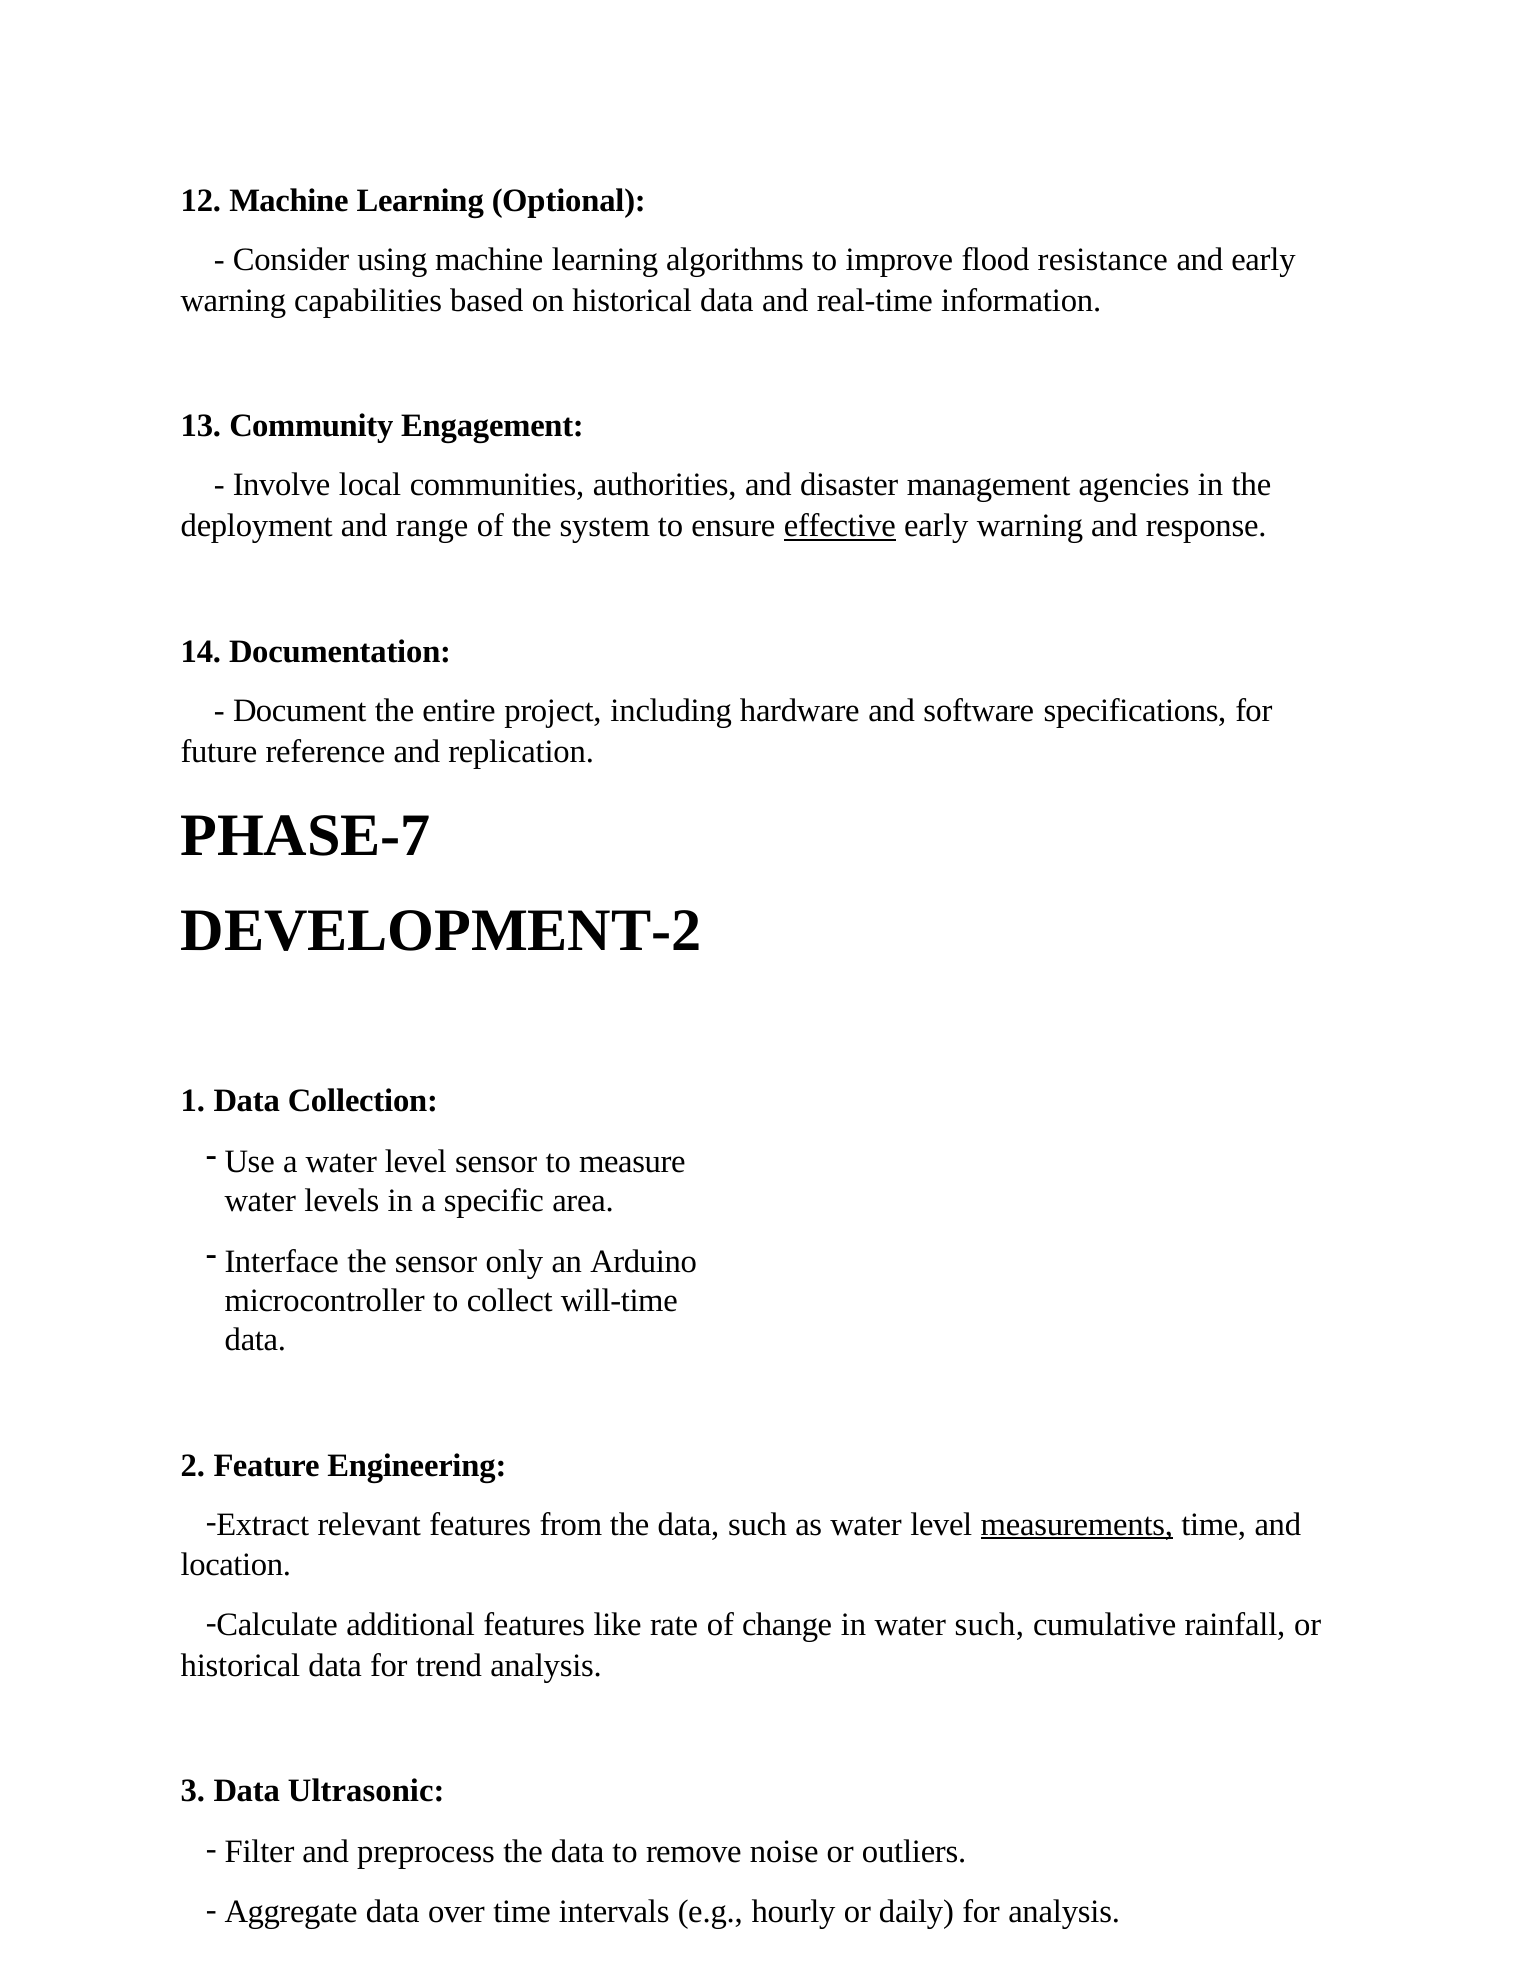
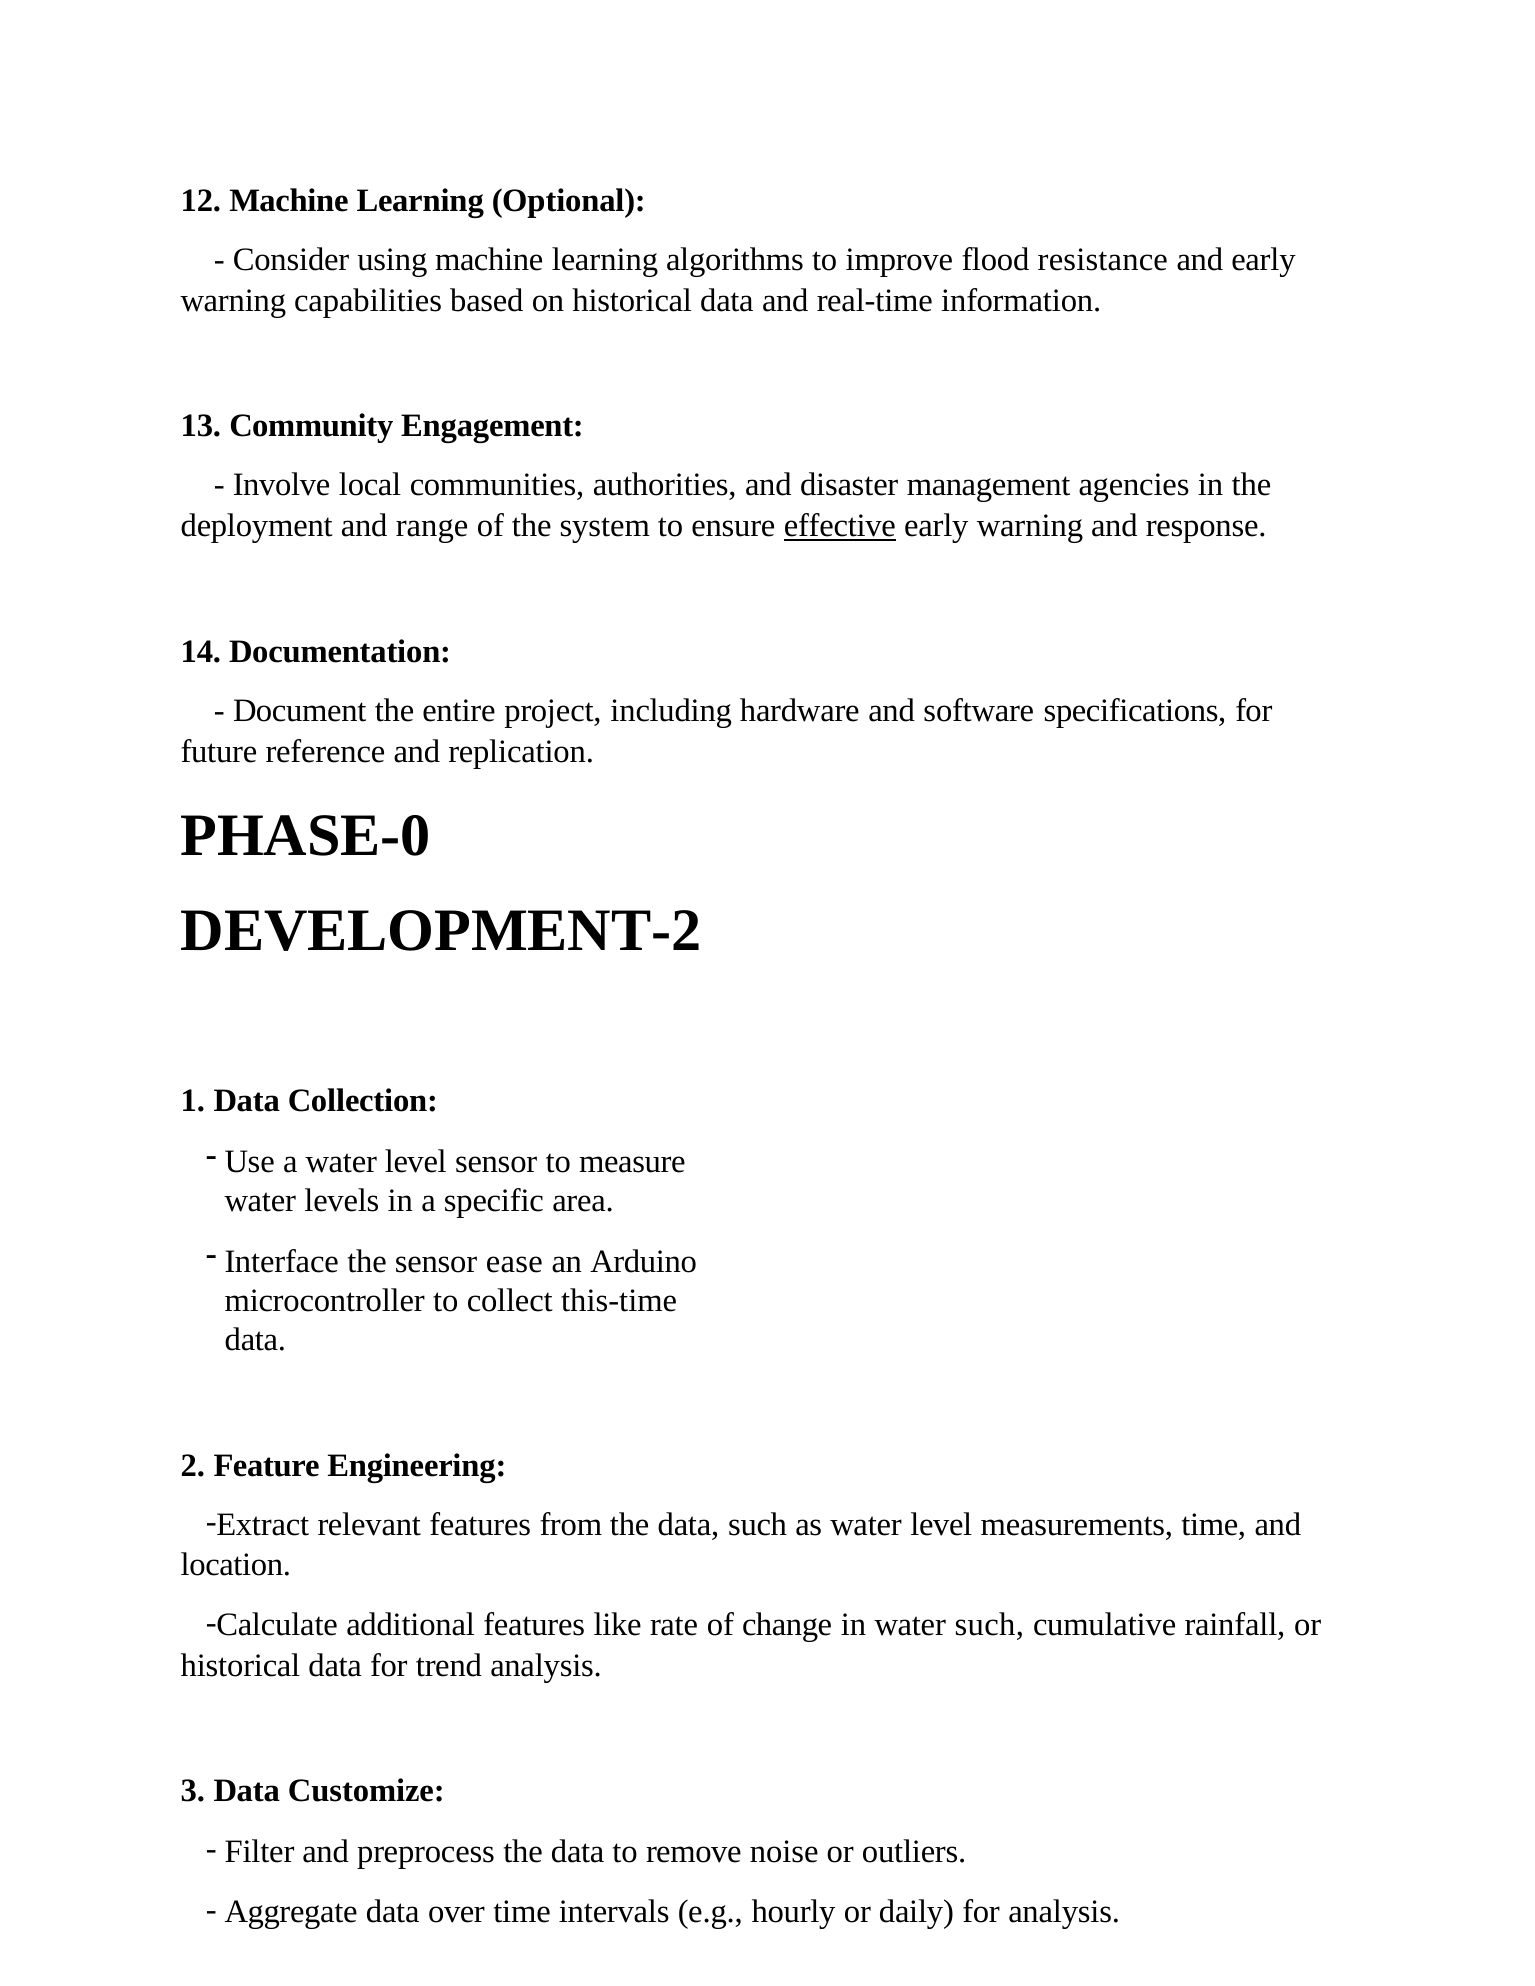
PHASE-7: PHASE-7 -> PHASE-0
only: only -> ease
will-time: will-time -> this-time
measurements underline: present -> none
Ultrasonic: Ultrasonic -> Customize
